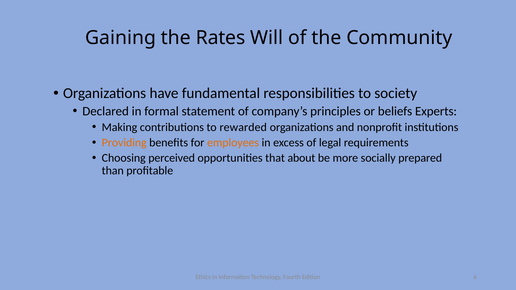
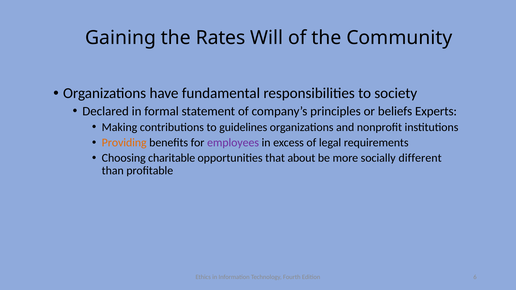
rewarded: rewarded -> guidelines
employees colour: orange -> purple
perceived: perceived -> charitable
prepared: prepared -> different
